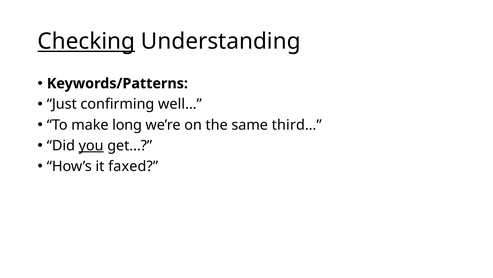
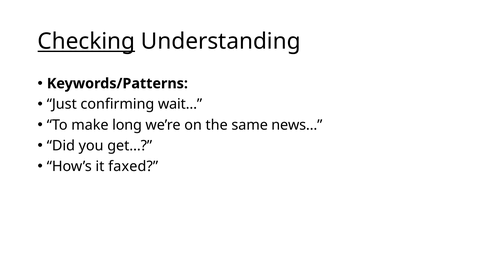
well…: well… -> wait…
third…: third… -> news…
you underline: present -> none
